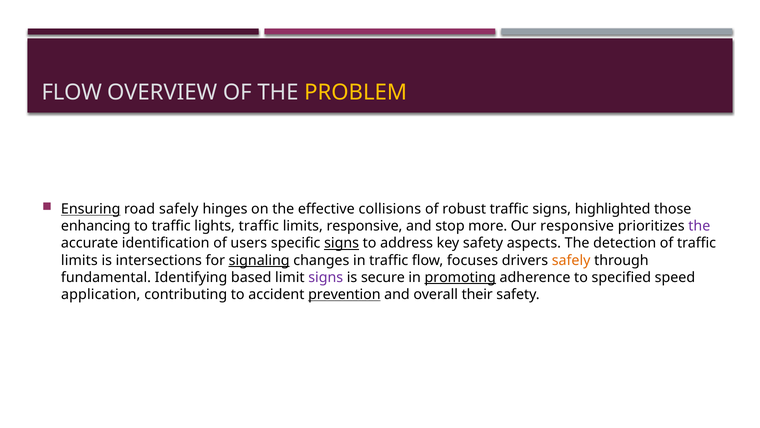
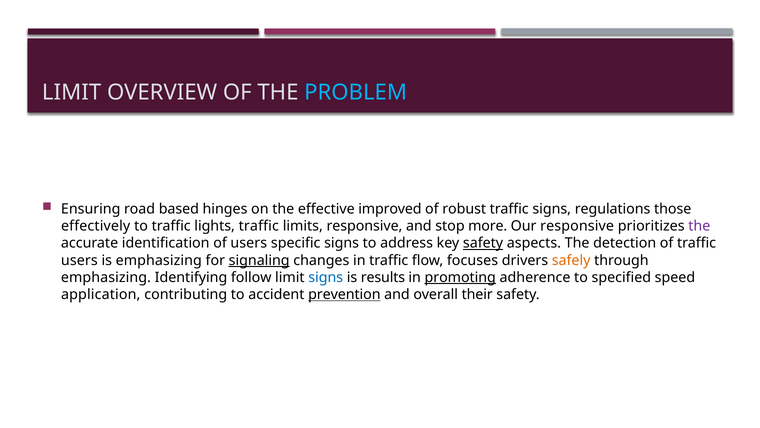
FLOW at (72, 92): FLOW -> LIMIT
PROBLEM colour: yellow -> light blue
Ensuring underline: present -> none
road safely: safely -> based
collisions: collisions -> improved
highlighted: highlighted -> regulations
enhancing: enhancing -> effectively
signs at (342, 243) underline: present -> none
safety at (483, 243) underline: none -> present
limits at (79, 260): limits -> users
is intersections: intersections -> emphasizing
fundamental at (106, 277): fundamental -> emphasizing
based: based -> follow
signs at (326, 277) colour: purple -> blue
secure: secure -> results
